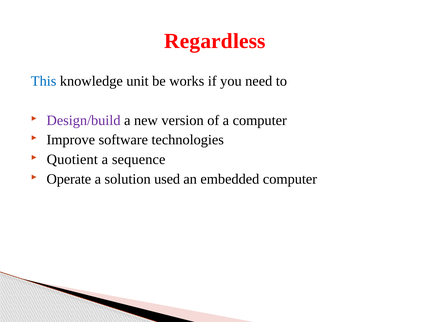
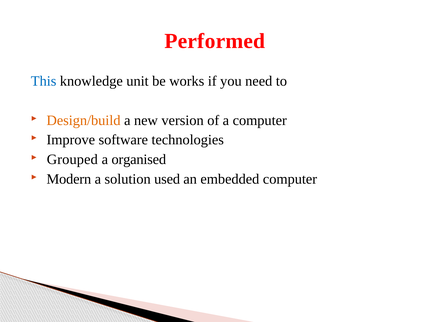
Regardless: Regardless -> Performed
Design/build colour: purple -> orange
Quotient: Quotient -> Grouped
sequence: sequence -> organised
Operate: Operate -> Modern
